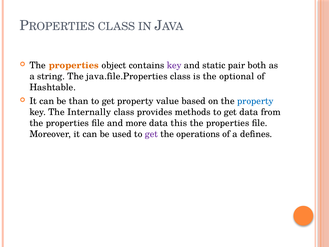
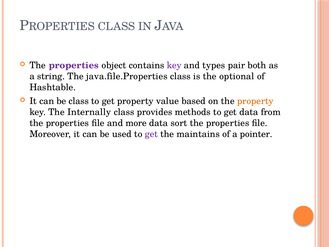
properties at (74, 65) colour: orange -> purple
static: static -> types
be than: than -> class
property at (255, 101) colour: blue -> orange
this: this -> sort
operations: operations -> maintains
defines: defines -> pointer
